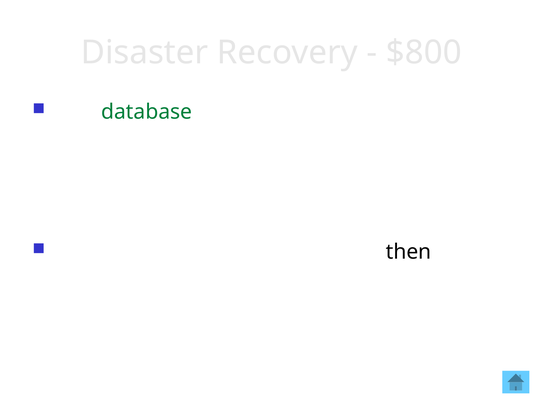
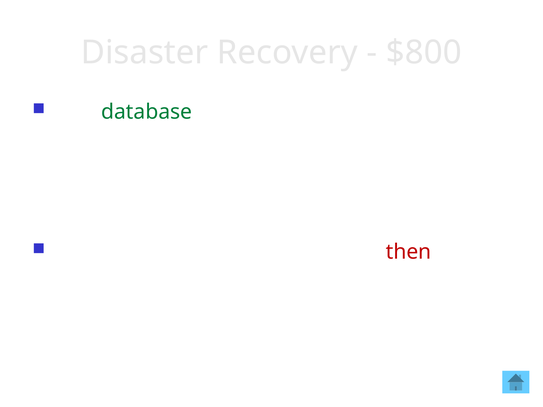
then colour: black -> red
